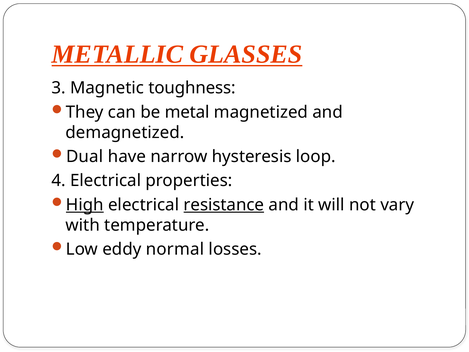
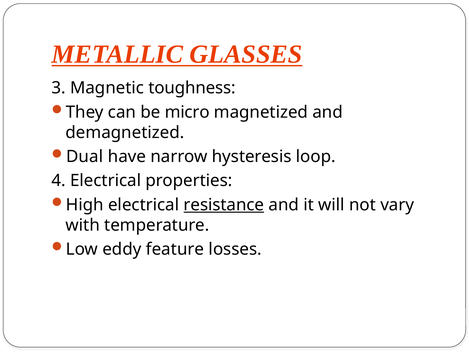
metal: metal -> micro
High underline: present -> none
normal: normal -> feature
